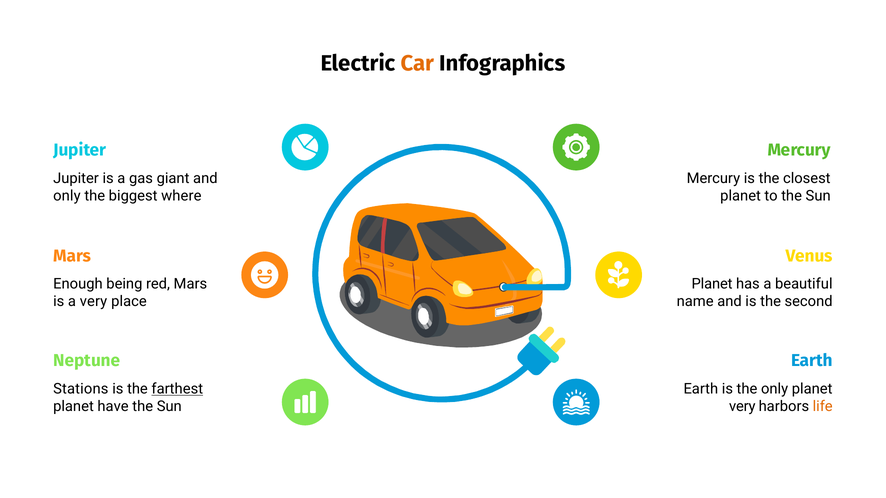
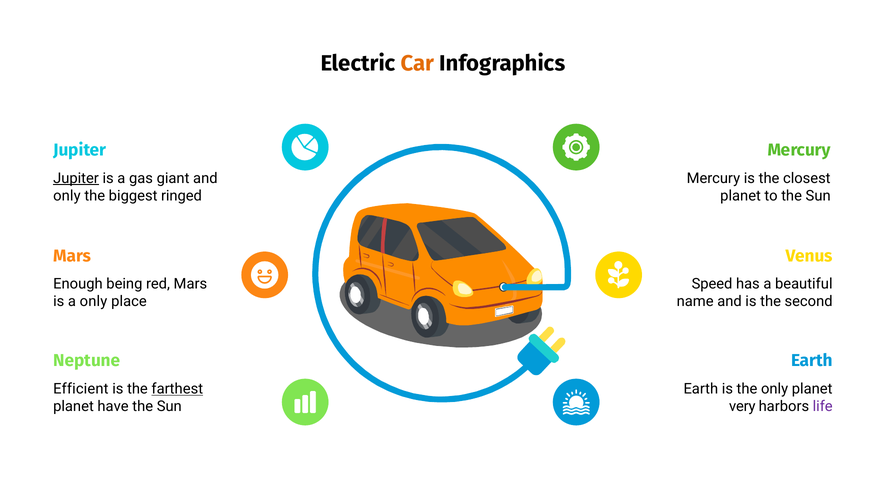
Jupiter at (76, 178) underline: none -> present
where: where -> ringed
Planet at (712, 284): Planet -> Speed
a very: very -> only
Stations: Stations -> Efficient
life colour: orange -> purple
